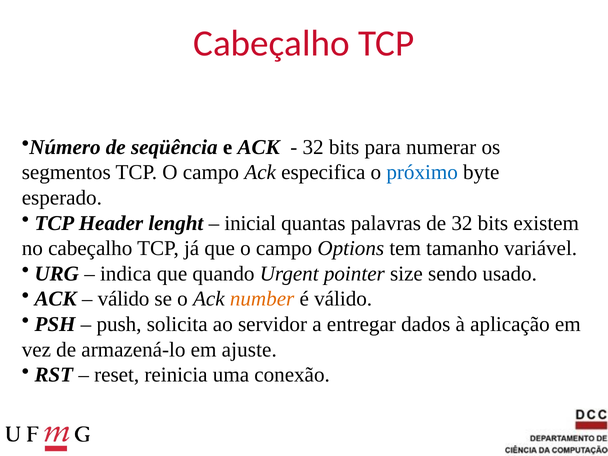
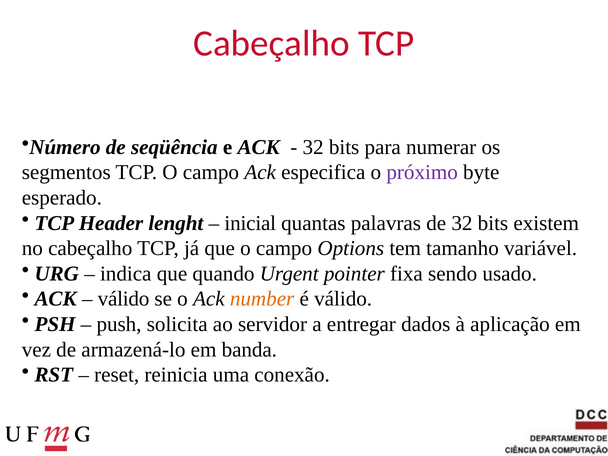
próximo colour: blue -> purple
size: size -> fixa
ajuste: ajuste -> banda
